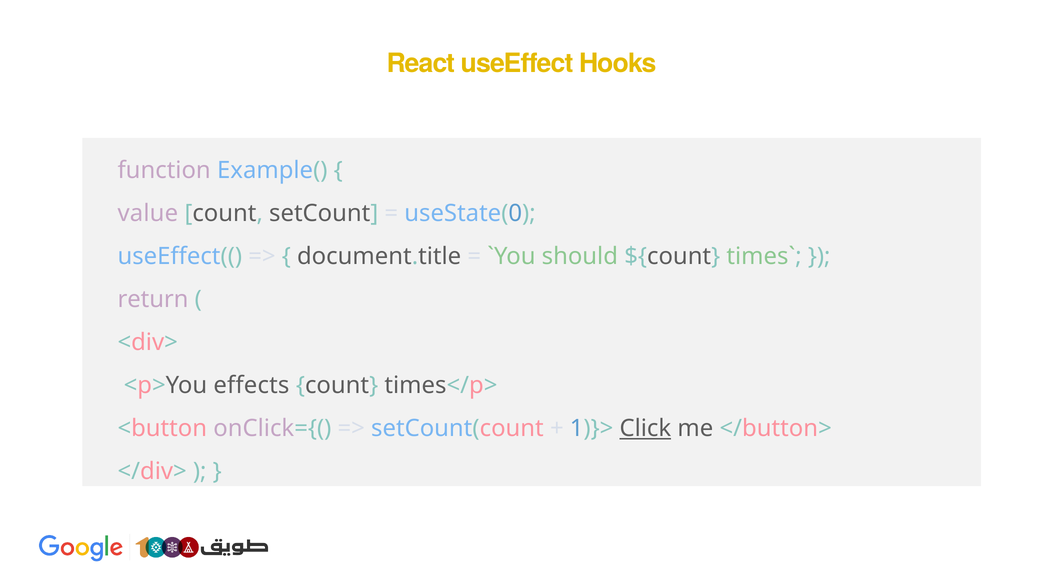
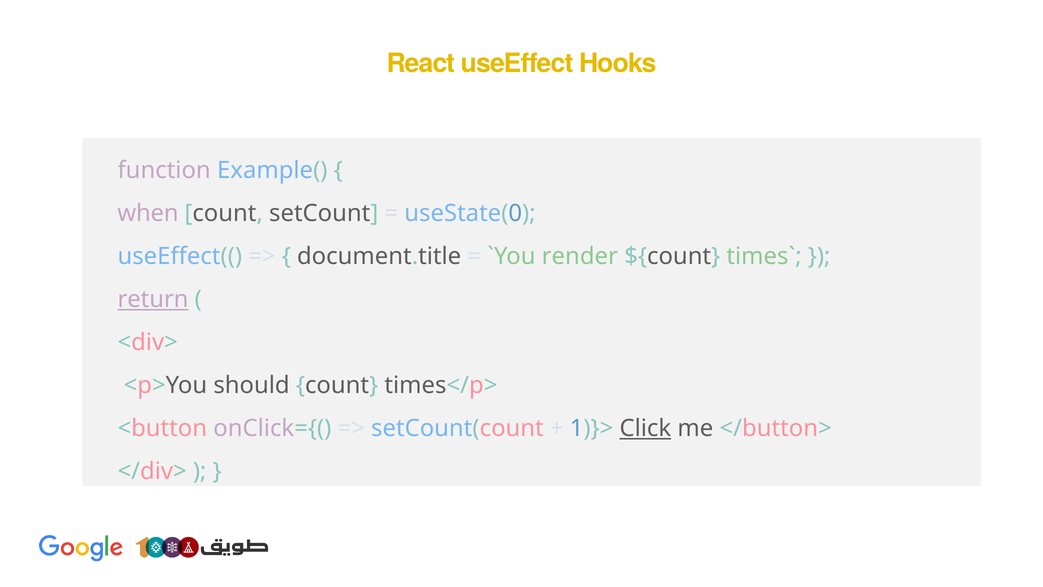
value: value -> when
should: should -> render
return underline: none -> present
effects: effects -> should
